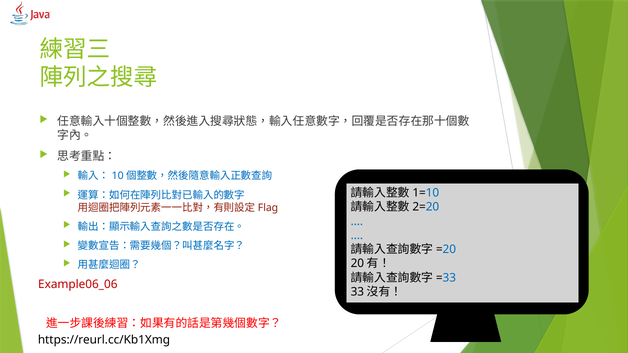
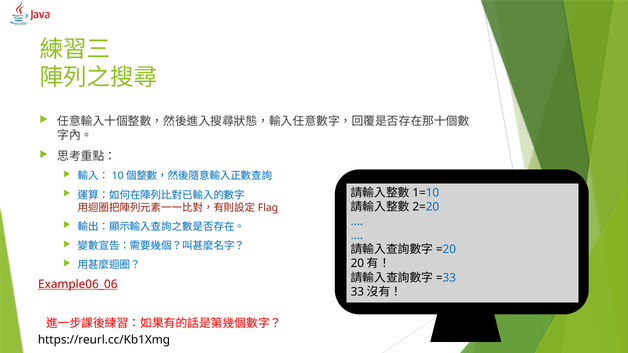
Example06_06 underline: none -> present
